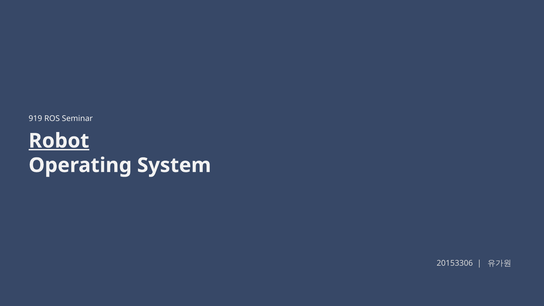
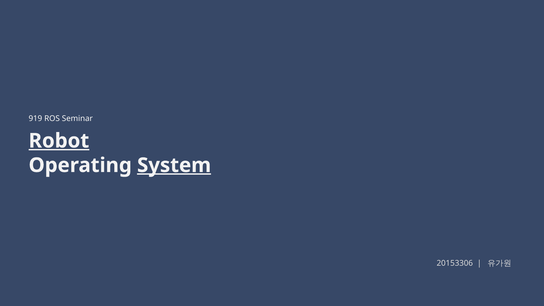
System underline: none -> present
